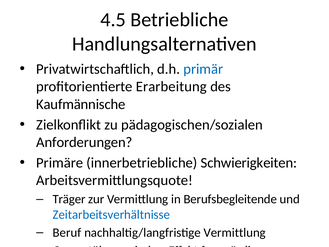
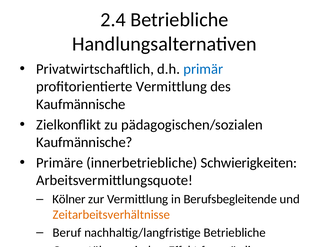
4.5: 4.5 -> 2.4
profitorientierte Erarbeitung: Erarbeitung -> Vermittlung
Anforderungen at (84, 142): Anforderungen -> Kaufmännische
Träger: Träger -> Kölner
Zeitarbeitsverhältnisse colour: blue -> orange
nachhaltig/langfristige Vermittlung: Vermittlung -> Betriebliche
